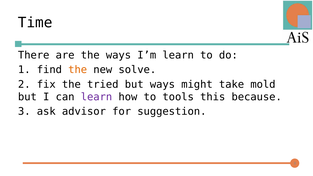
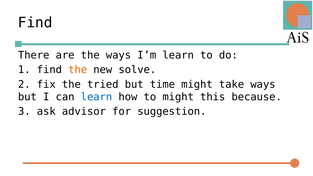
Time at (35, 23): Time -> Find
but ways: ways -> time
take mold: mold -> ways
learn at (97, 97) colour: purple -> blue
to tools: tools -> might
